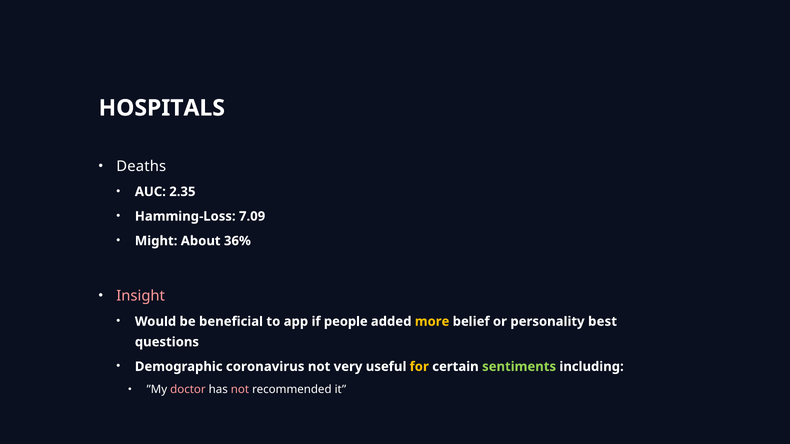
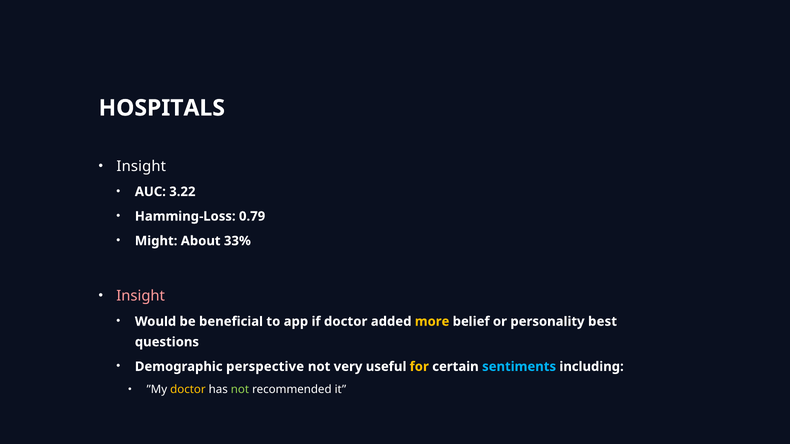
Deaths at (141, 166): Deaths -> Insight
2.35: 2.35 -> 3.22
7.09: 7.09 -> 0.79
36%: 36% -> 33%
if people: people -> doctor
coronavirus: coronavirus -> perspective
sentiments colour: light green -> light blue
doctor at (188, 390) colour: pink -> yellow
not at (240, 390) colour: pink -> light green
